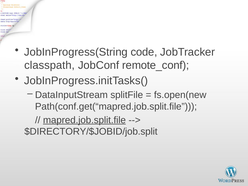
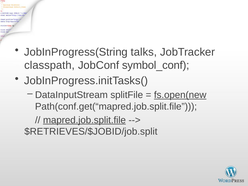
code: code -> talks
remote_conf: remote_conf -> symbol_conf
fs.open(new underline: none -> present
$DIRECTORY/$JOBID/job.split: $DIRECTORY/$JOBID/job.split -> $RETRIEVES/$JOBID/job.split
